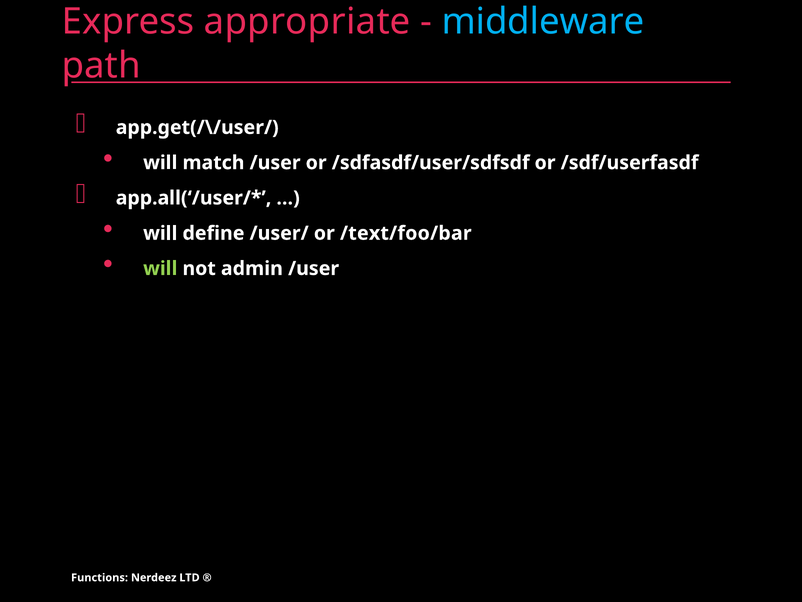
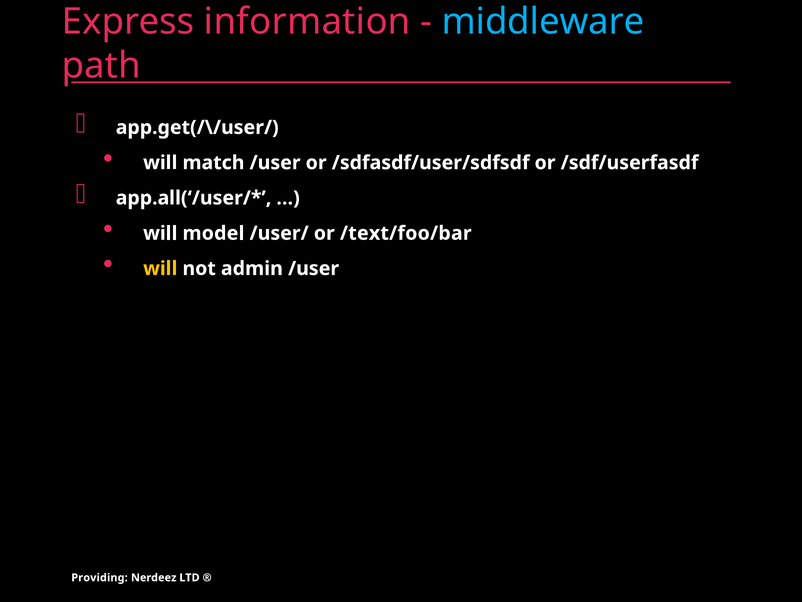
appropriate: appropriate -> information
define: define -> model
will at (160, 268) colour: light green -> yellow
Functions: Functions -> Providing
